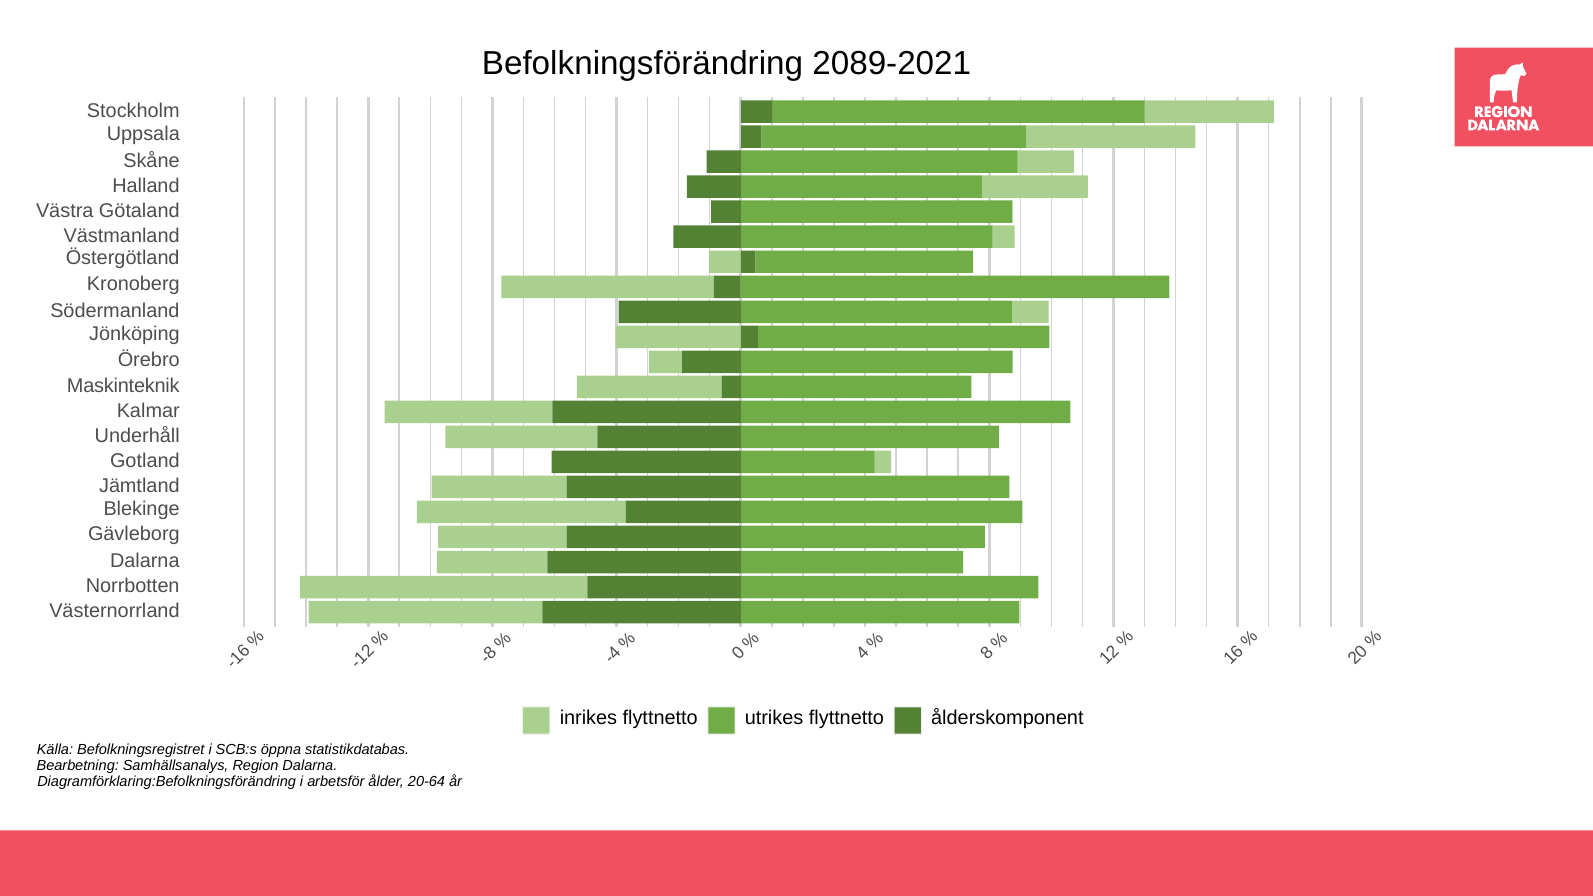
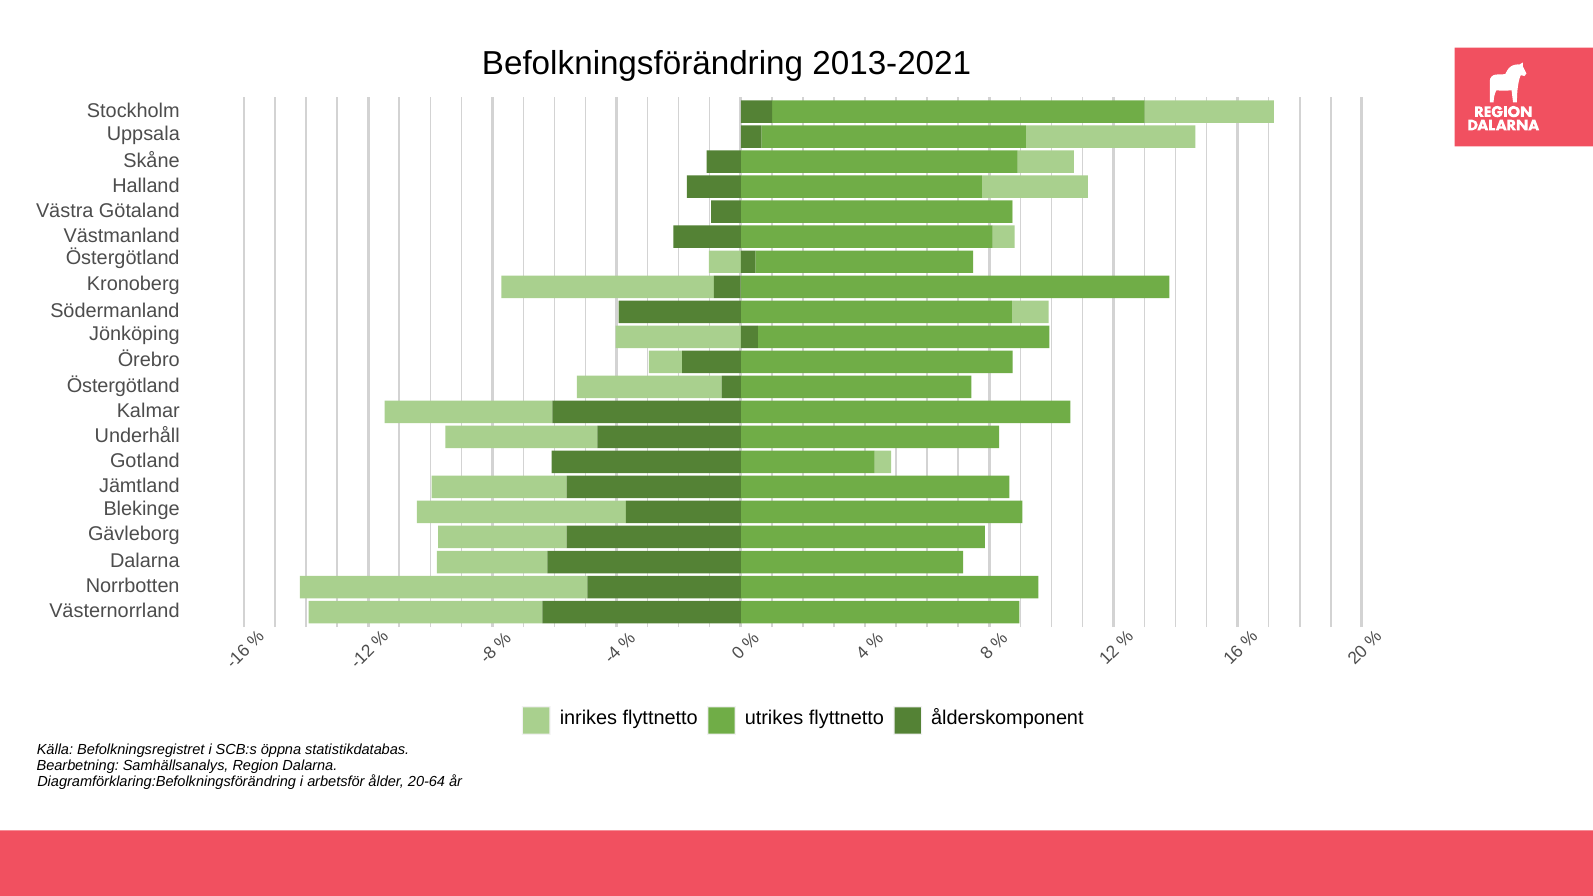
2089-2021: 2089-2021 -> 2013-2021
Maskinteknik at (123, 386): Maskinteknik -> Östergötland
